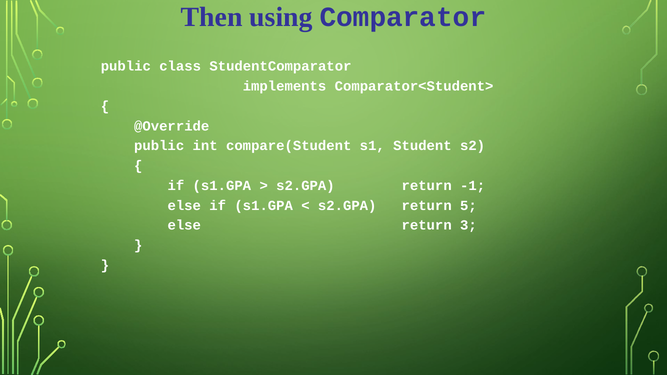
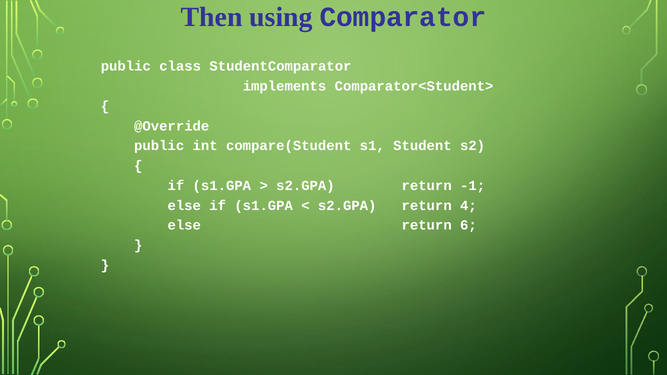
5: 5 -> 4
3: 3 -> 6
